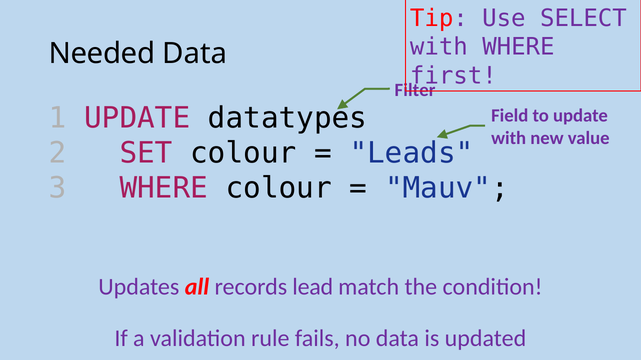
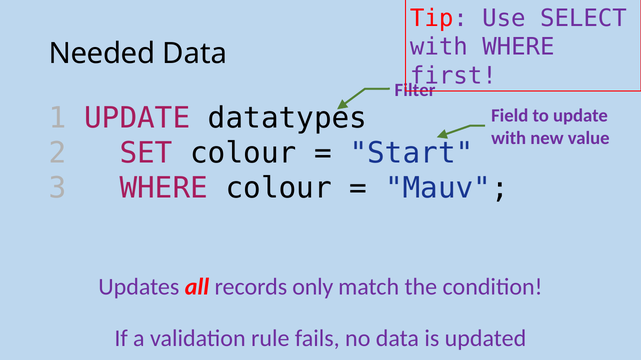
Leads: Leads -> Start
lead: lead -> only
